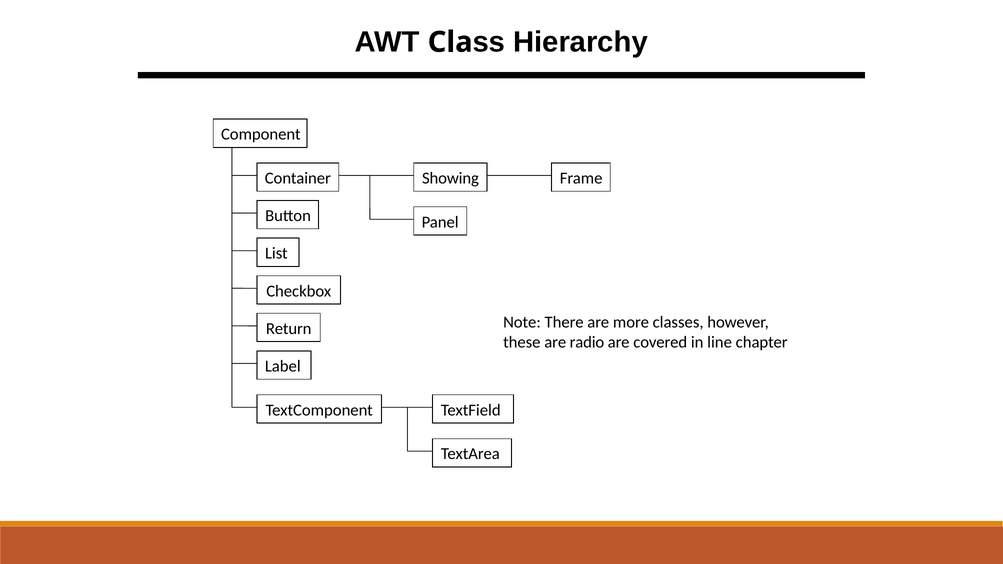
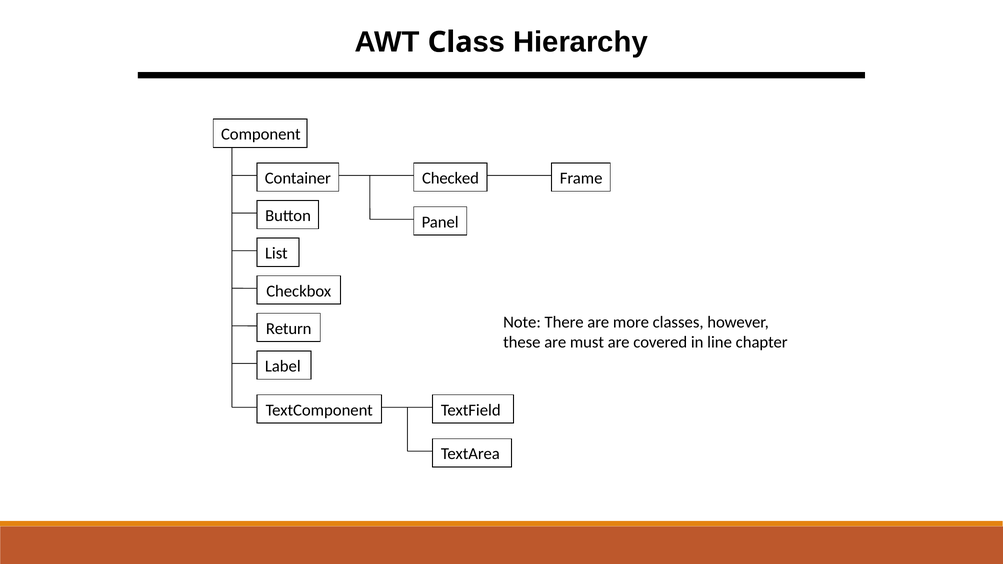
Showing: Showing -> Checked
radio: radio -> must
